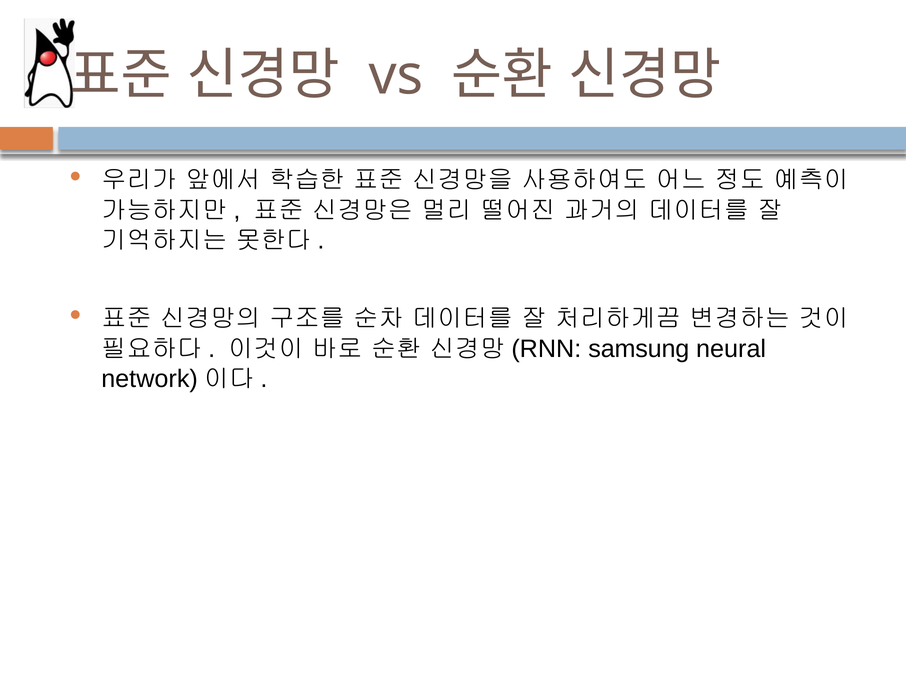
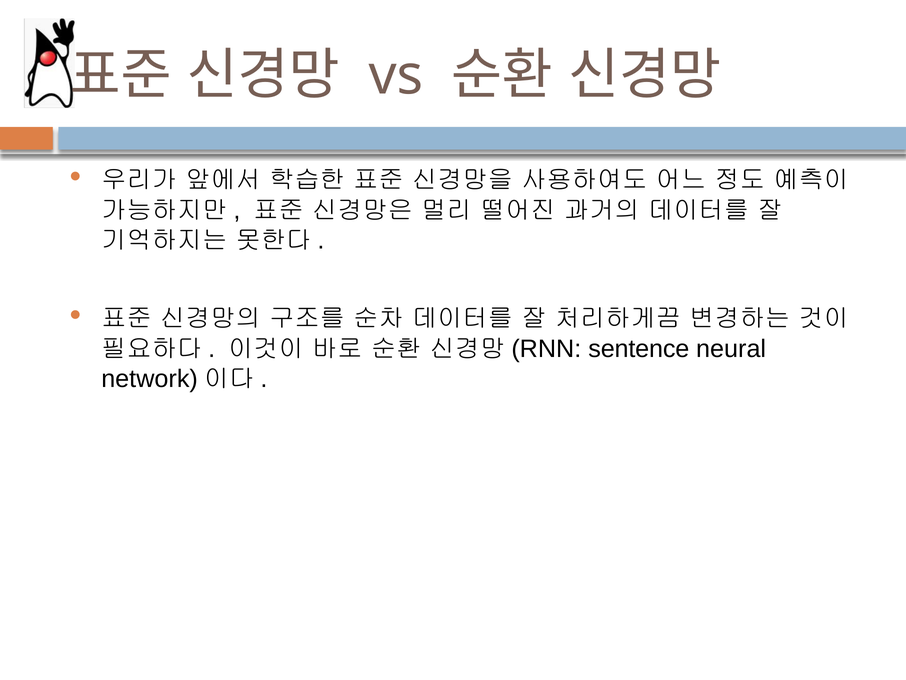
samsung: samsung -> sentence
